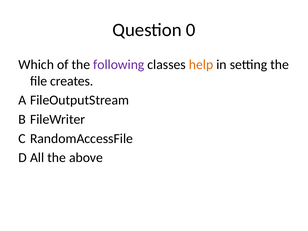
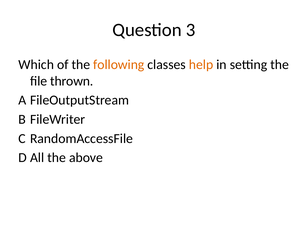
0: 0 -> 3
following colour: purple -> orange
creates: creates -> thrown
